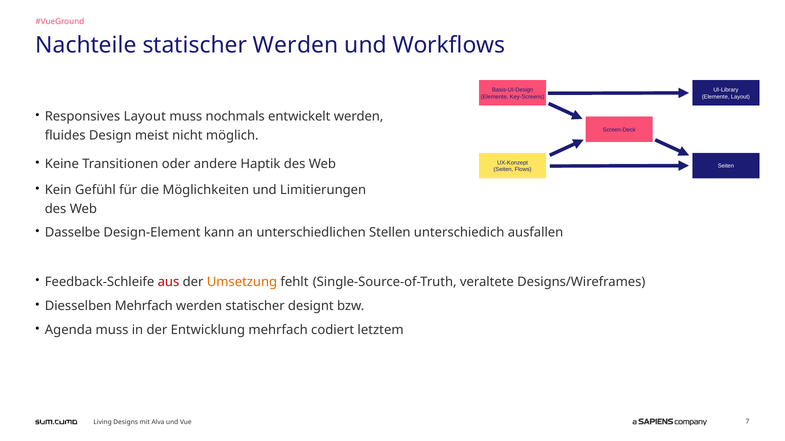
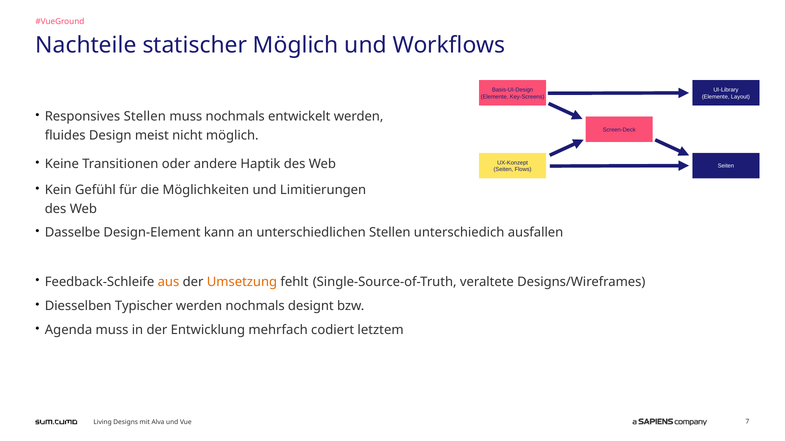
statischer Werden: Werden -> Möglich
Responsives Layout: Layout -> Stellen
aus colour: red -> orange
Diesselben Mehrfach: Mehrfach -> Typischer
werden statischer: statischer -> nochmals
